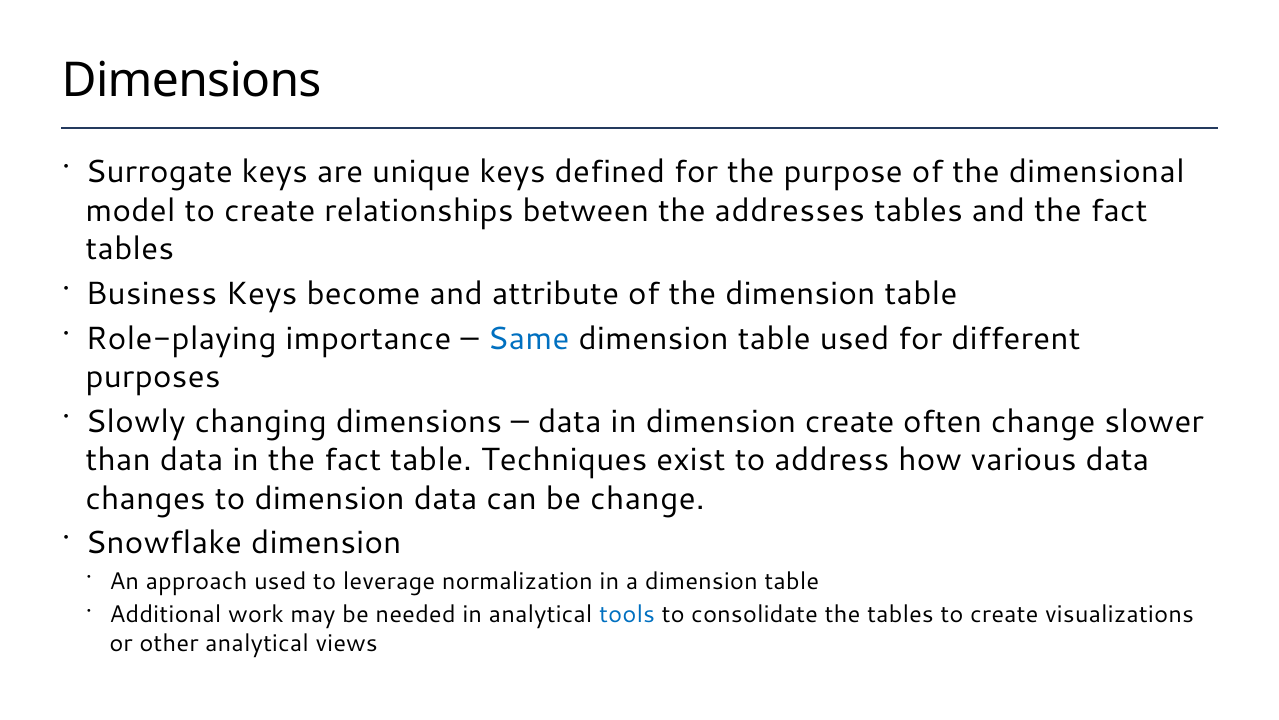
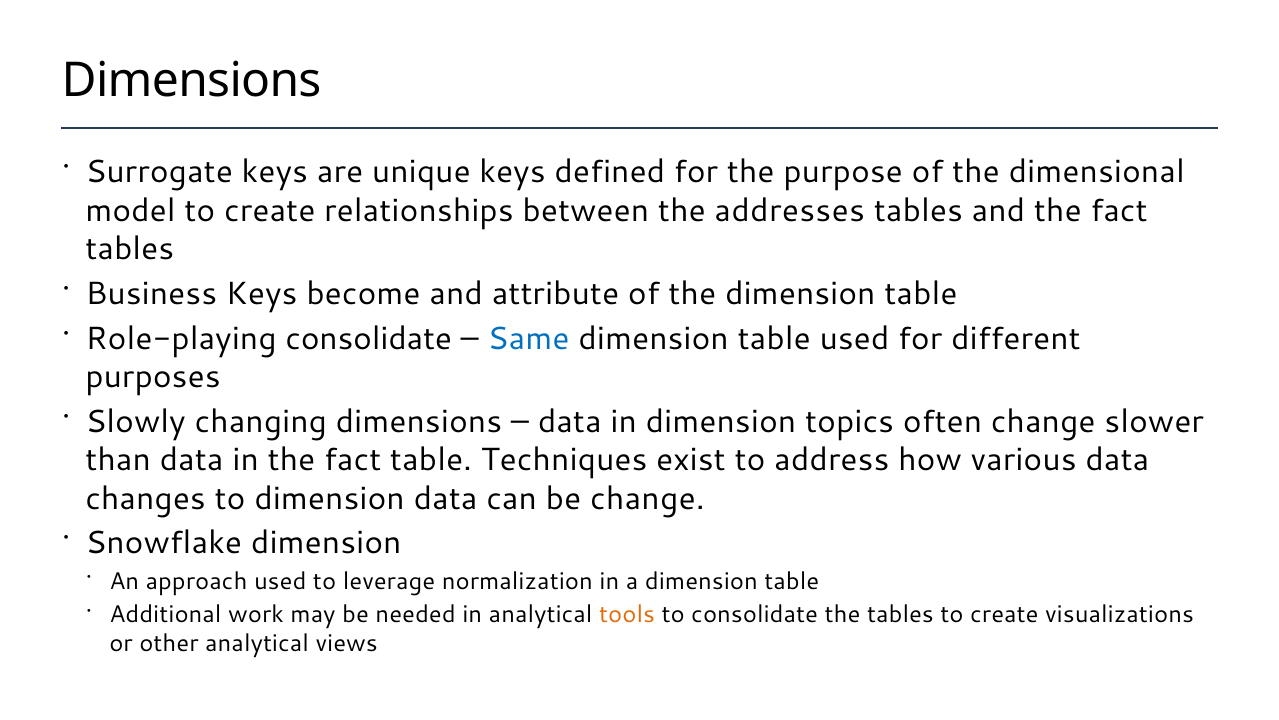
Role-playing importance: importance -> consolidate
dimension create: create -> topics
tools colour: blue -> orange
